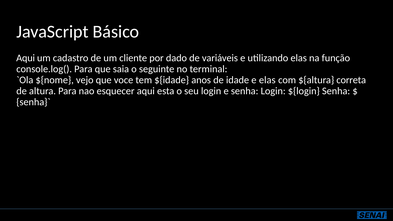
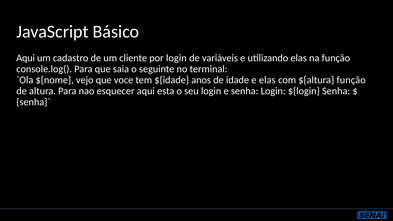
por dado: dado -> login
${altura correta: correta -> função
